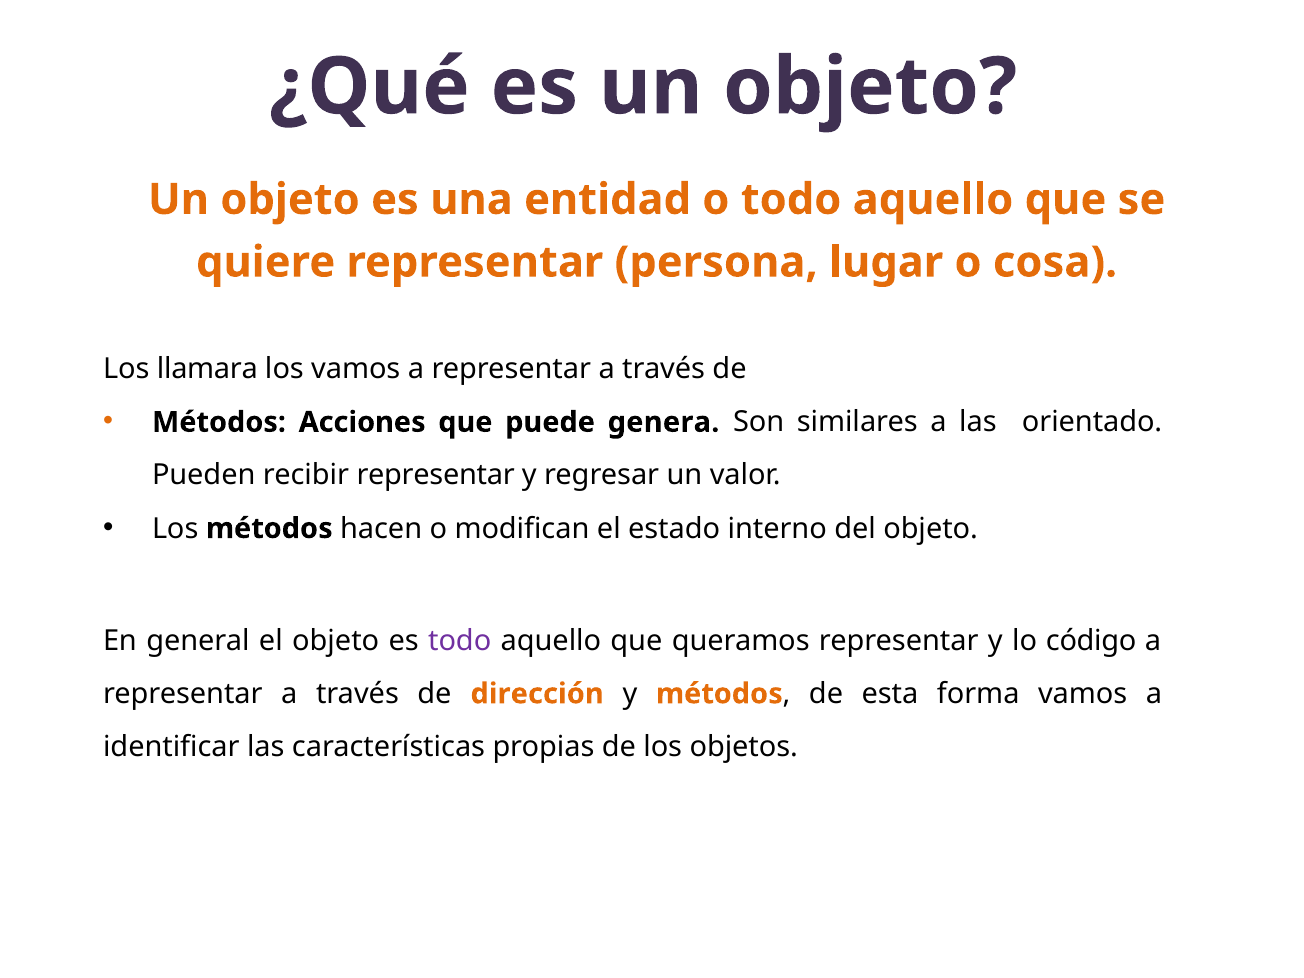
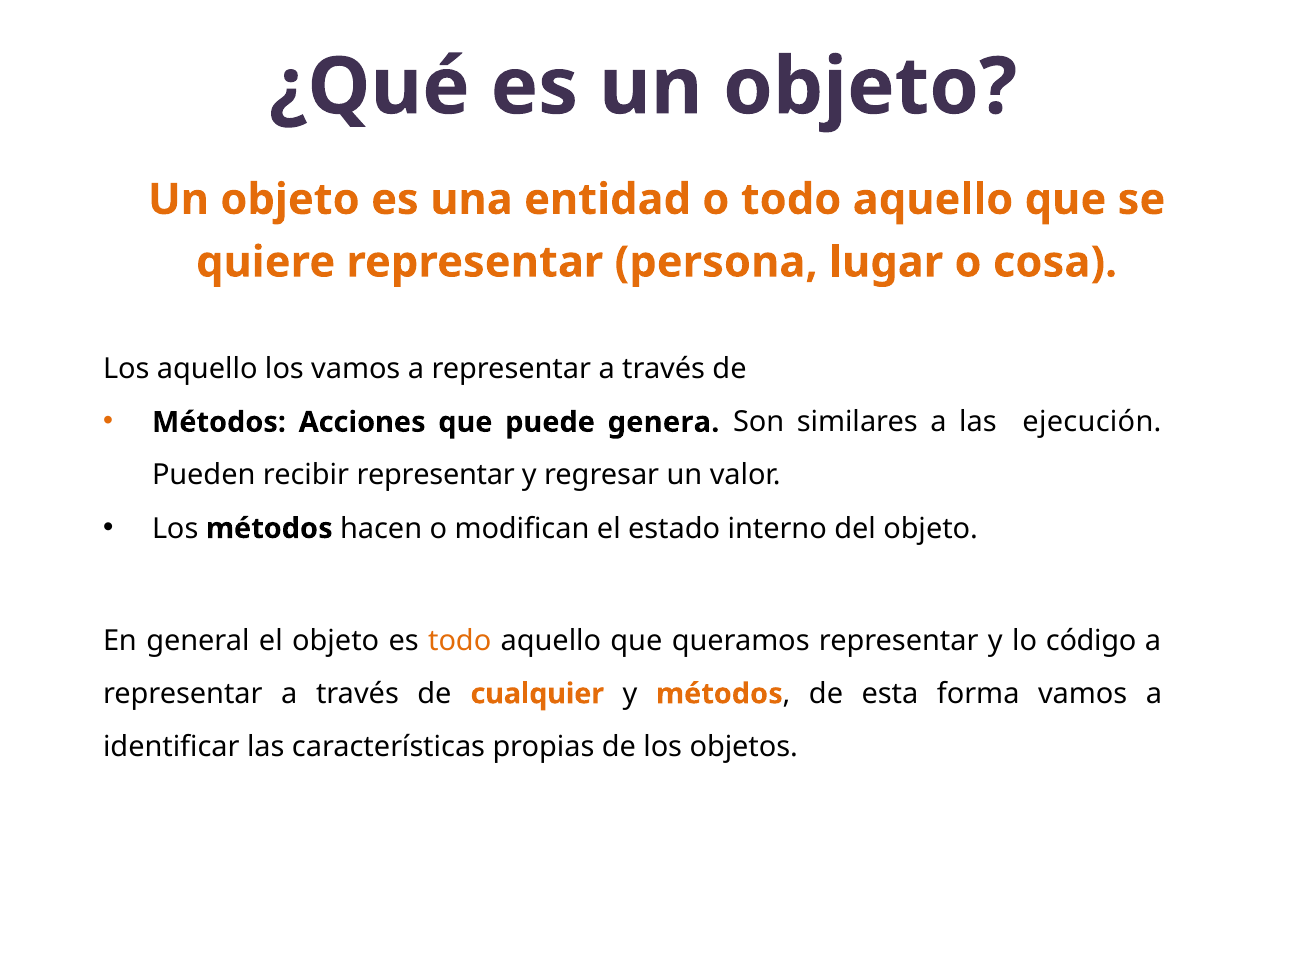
Los llamara: llamara -> aquello
orientado: orientado -> ejecución
todo at (460, 641) colour: purple -> orange
dirección: dirección -> cualquier
